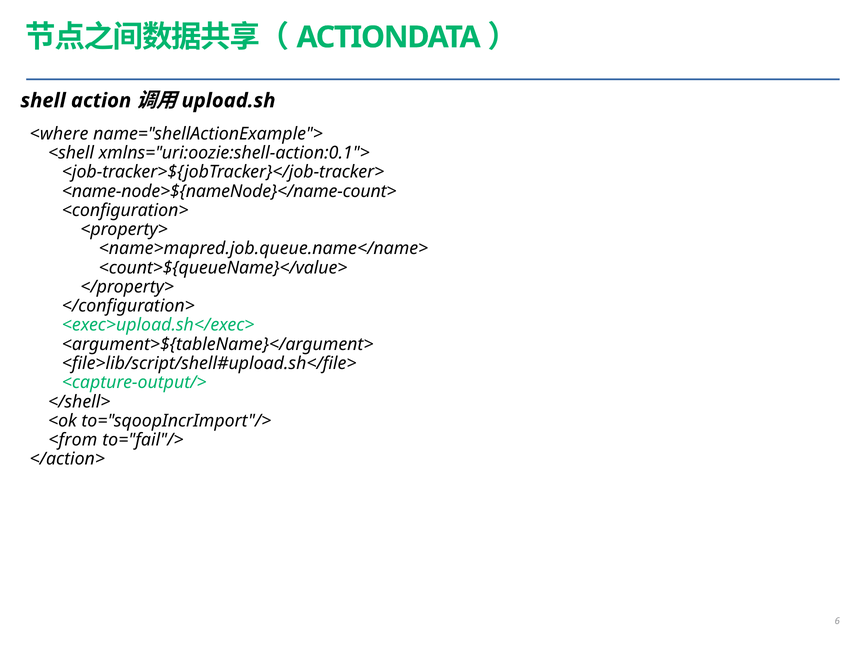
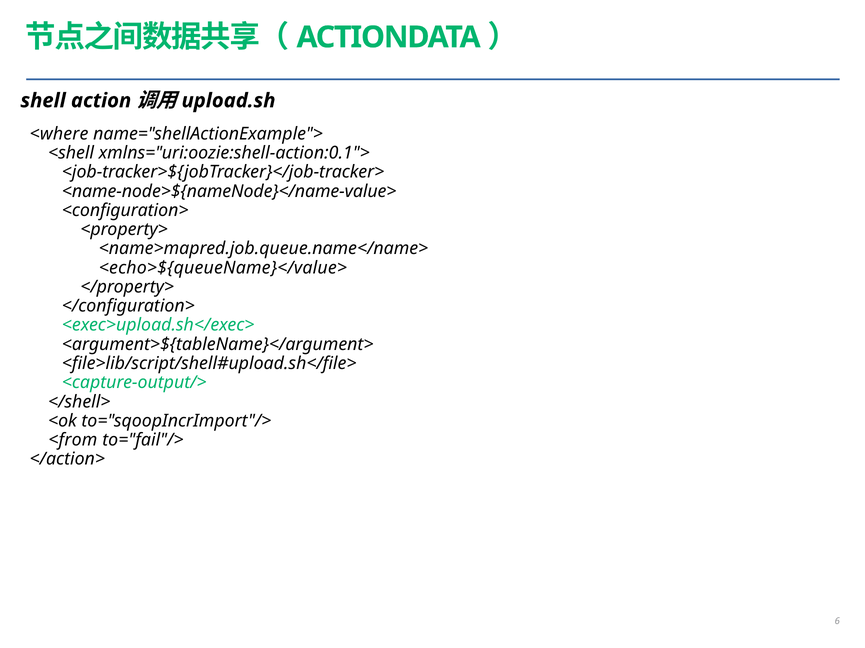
<name-node>${nameNode}</name-count>: <name-node>${nameNode}</name-count> -> <name-node>${nameNode}</name-value>
<count>${queueName}</value>: <count>${queueName}</value> -> <echo>${queueName}</value>
